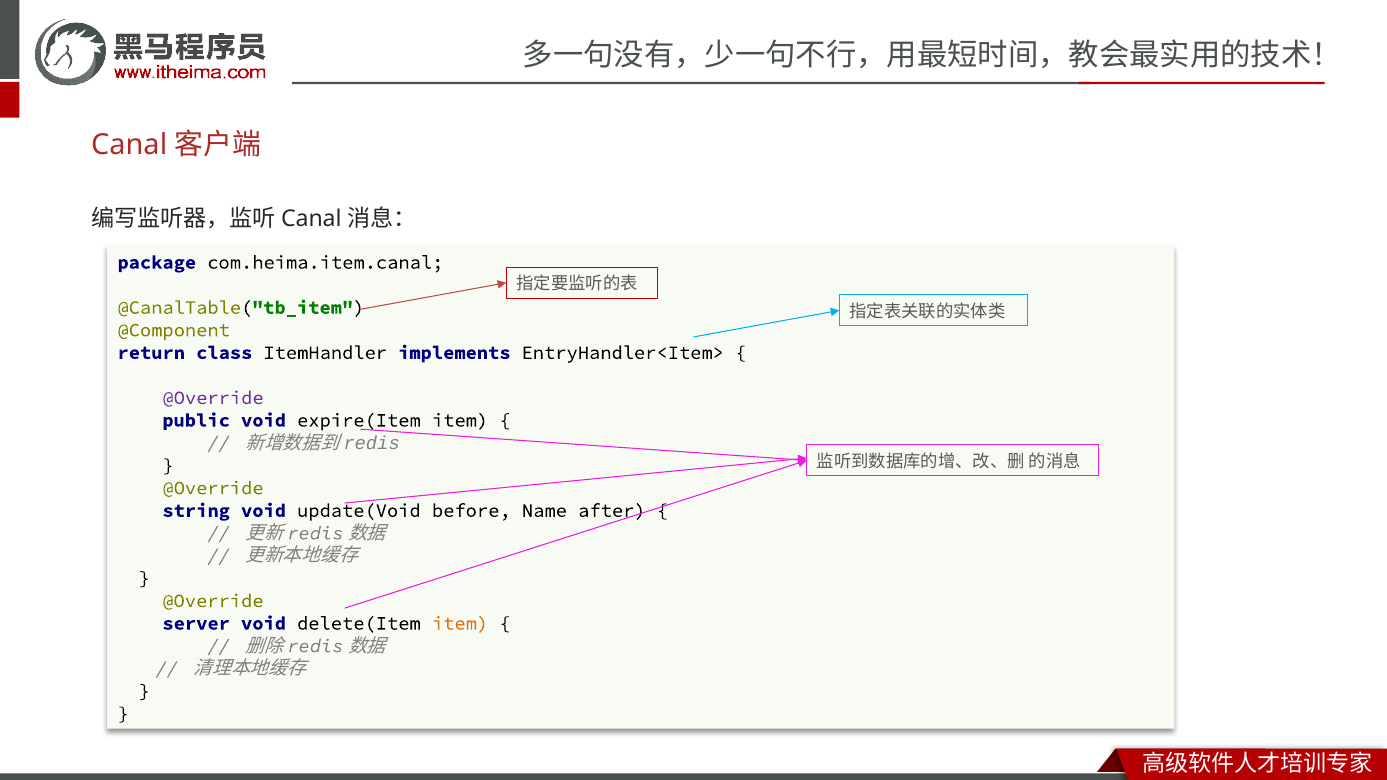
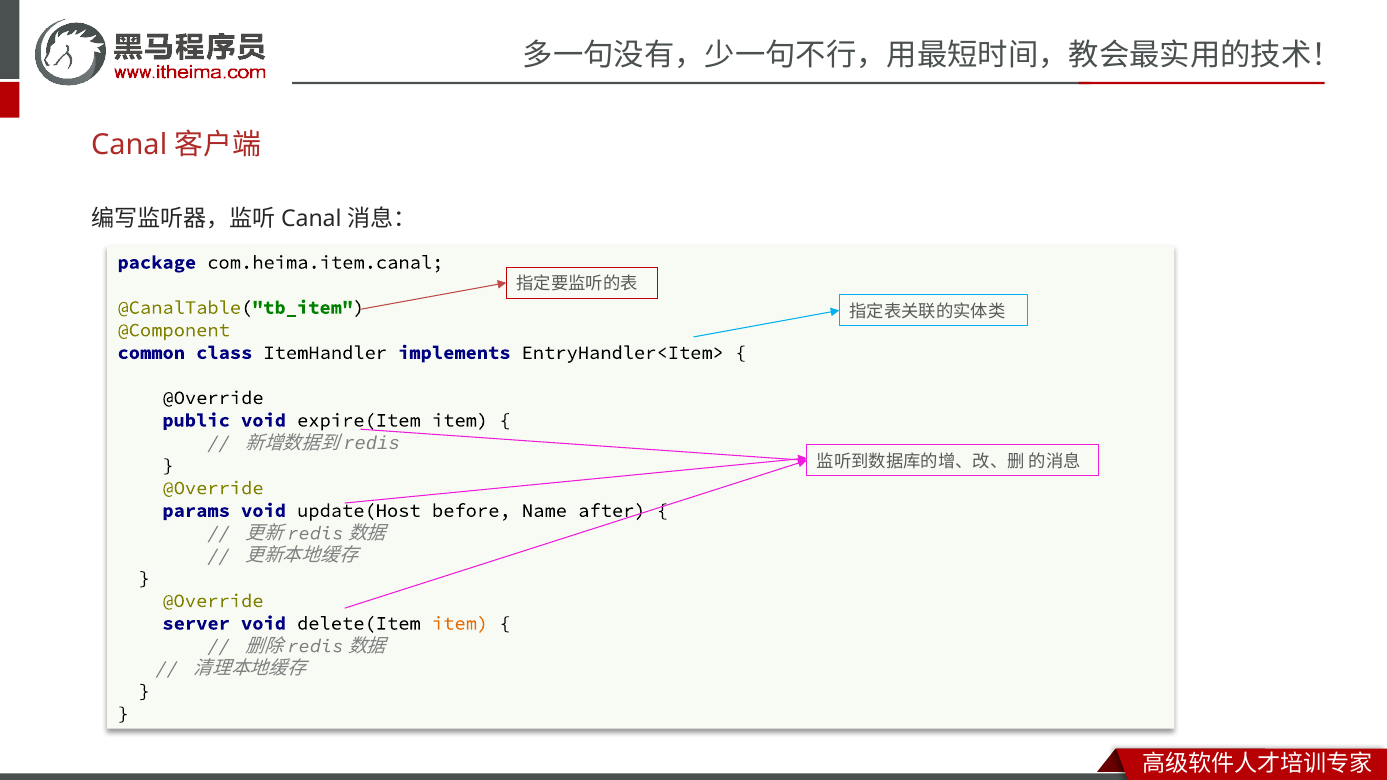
return: return -> common
@Override at (213, 398) colour: purple -> black
string: string -> params
update(Void: update(Void -> update(Host
